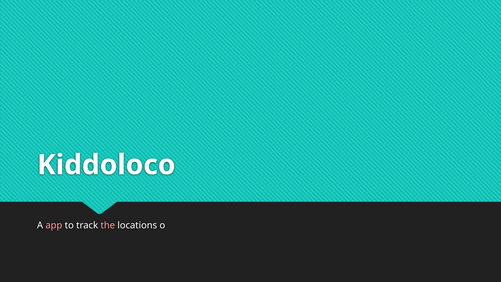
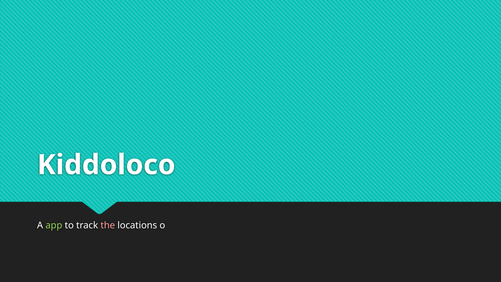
app colour: pink -> light green
